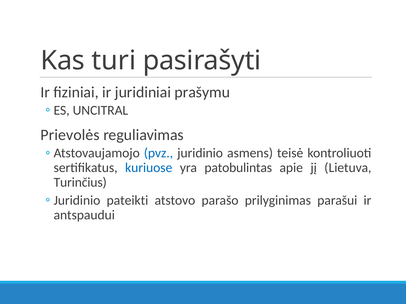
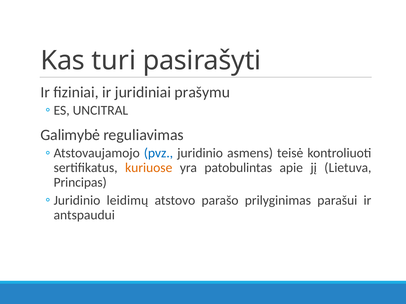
Prievolės: Prievolės -> Galimybė
kuriuose colour: blue -> orange
Turinčius: Turinčius -> Principas
pateikti: pateikti -> leidimų
